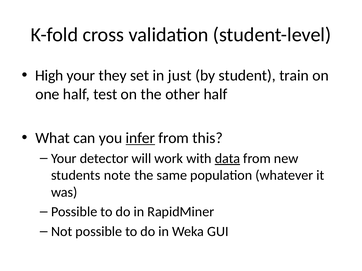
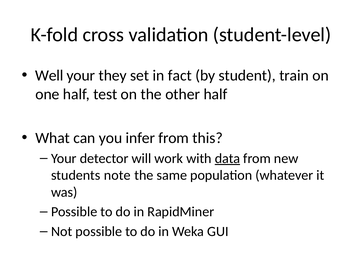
High: High -> Well
just: just -> fact
infer underline: present -> none
